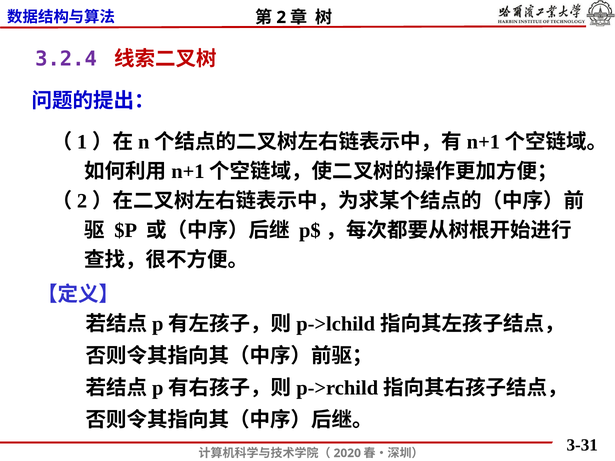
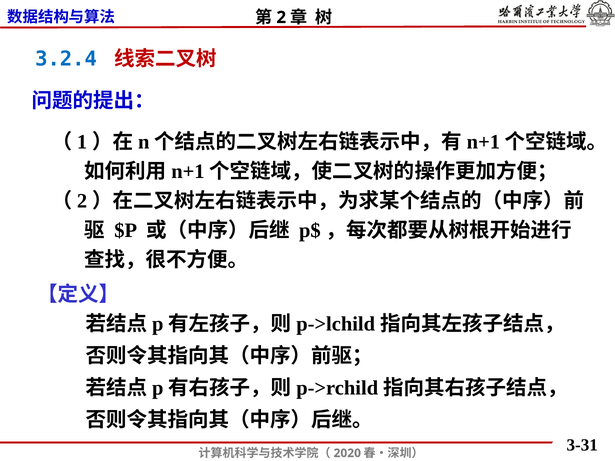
3.2.4 colour: purple -> blue
